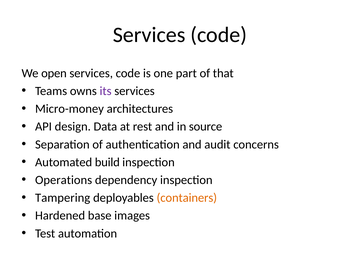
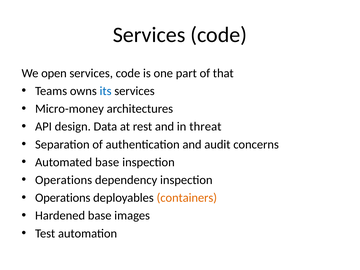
its colour: purple -> blue
source: source -> threat
Automated build: build -> base
Tampering at (63, 198): Tampering -> Operations
